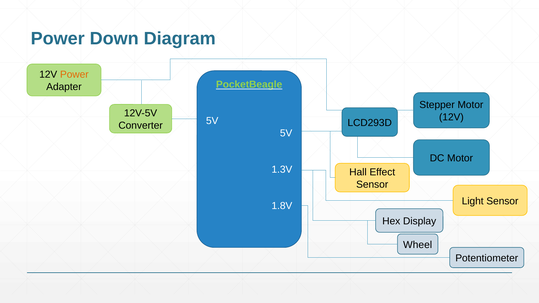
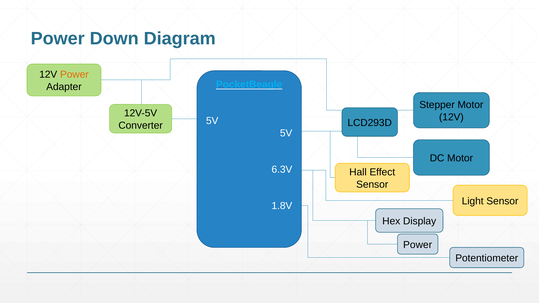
PocketBeagle colour: light green -> light blue
1.3V: 1.3V -> 6.3V
Wheel at (418, 245): Wheel -> Power
